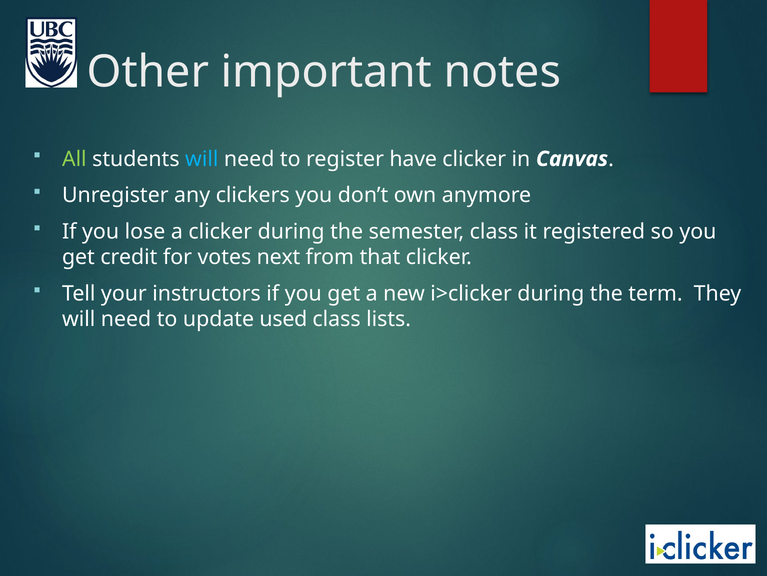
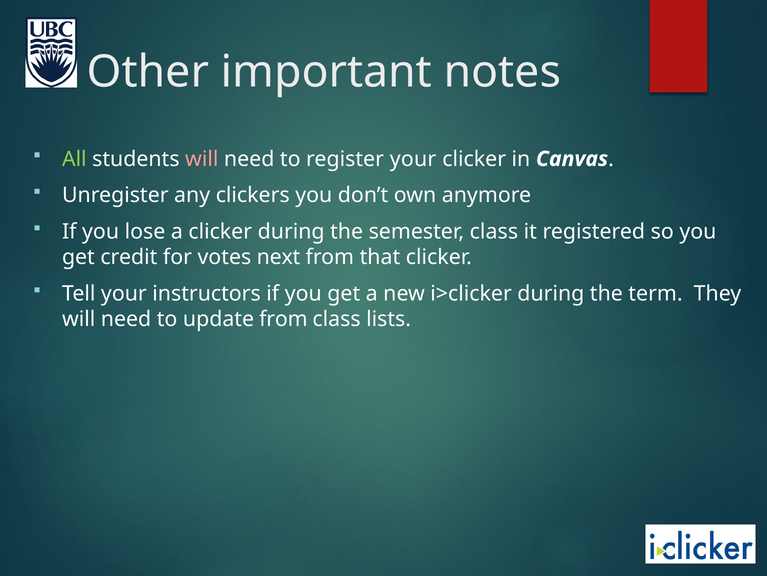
will at (202, 159) colour: light blue -> pink
register have: have -> your
update used: used -> from
